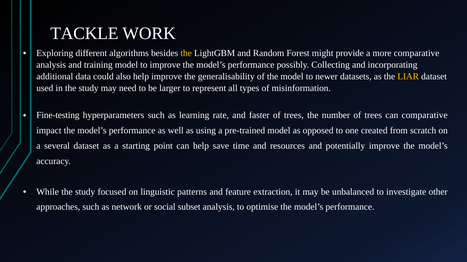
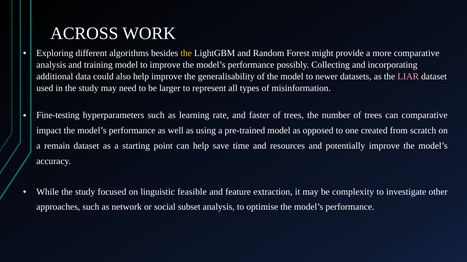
TACKLE: TACKLE -> ACROSS
LIAR colour: yellow -> pink
several: several -> remain
patterns: patterns -> feasible
unbalanced: unbalanced -> complexity
